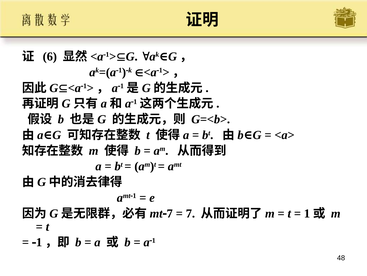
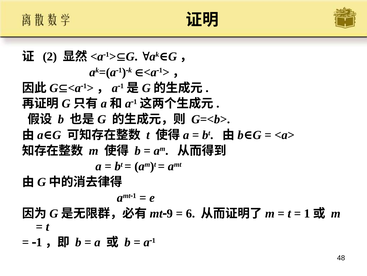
6: 6 -> 2
7 at (170, 213): 7 -> 9
7 at (190, 213): 7 -> 6
